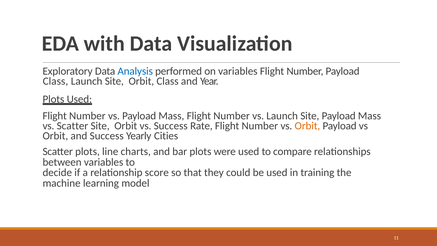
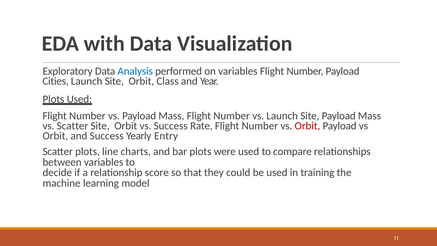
Class at (55, 81): Class -> Cities
Orbit at (307, 126) colour: orange -> red
Cities: Cities -> Entry
